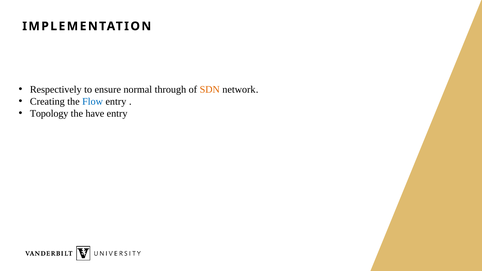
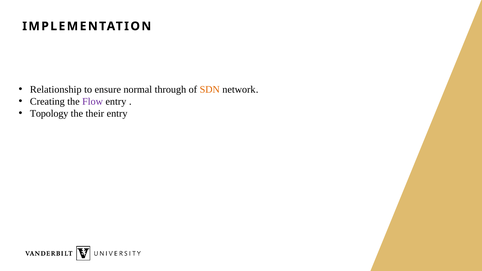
Respectively: Respectively -> Relationship
Flow colour: blue -> purple
have: have -> their
